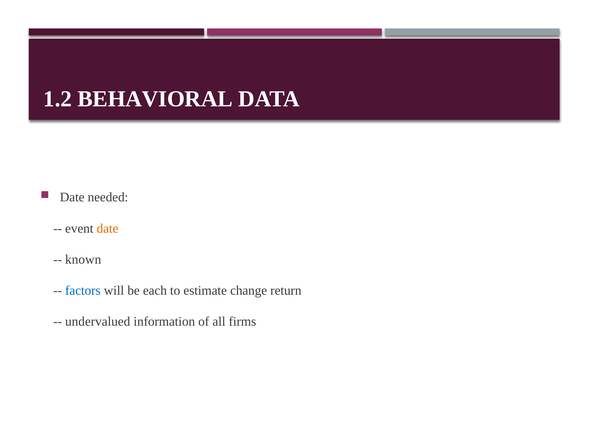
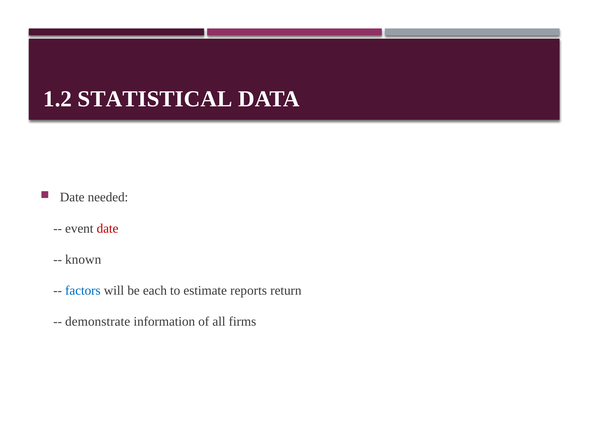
BEHAVIORAL: BEHAVIORAL -> STATISTICAL
date at (108, 228) colour: orange -> red
change: change -> reports
undervalued: undervalued -> demonstrate
